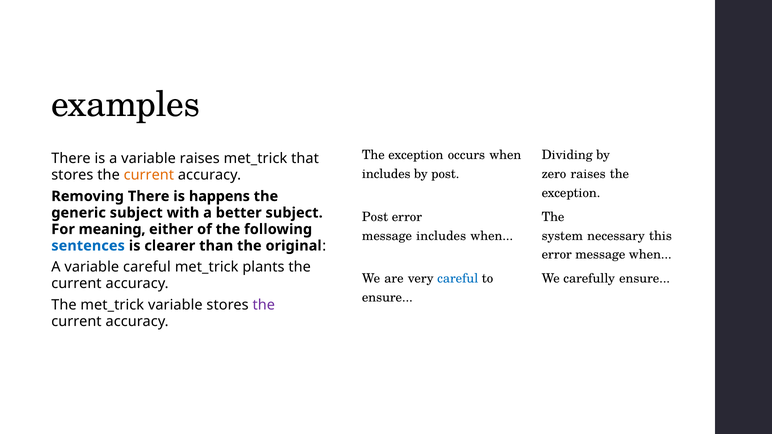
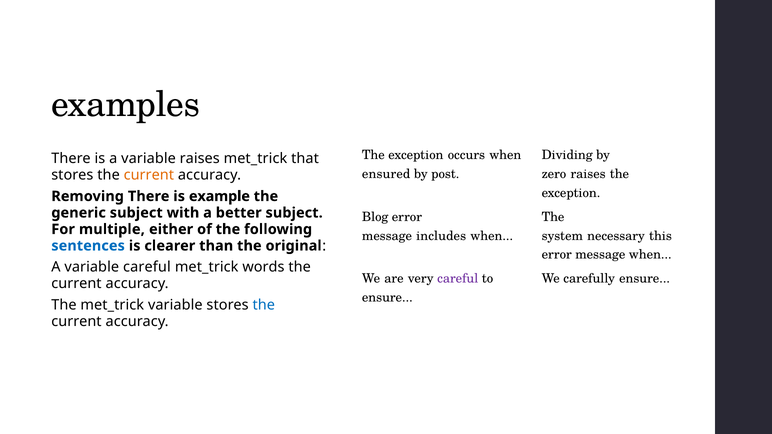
includes at (386, 174): includes -> ensured
happens: happens -> example
Post at (375, 217): Post -> Blog
meaning: meaning -> multiple
plants: plants -> words
careful at (458, 279) colour: blue -> purple
the at (264, 305) colour: purple -> blue
